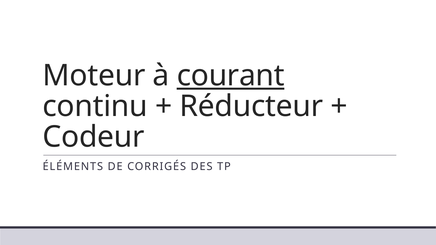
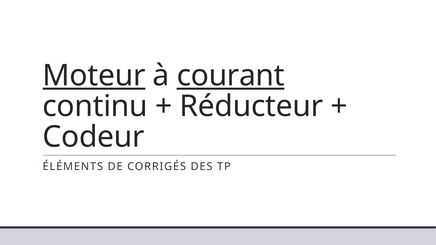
Moteur underline: none -> present
